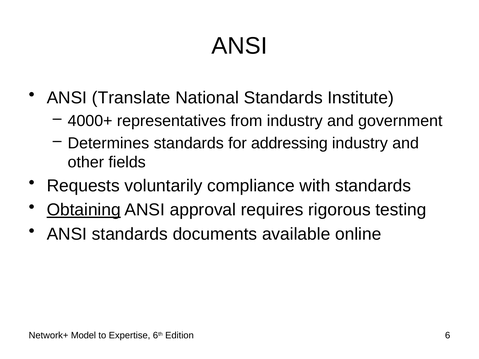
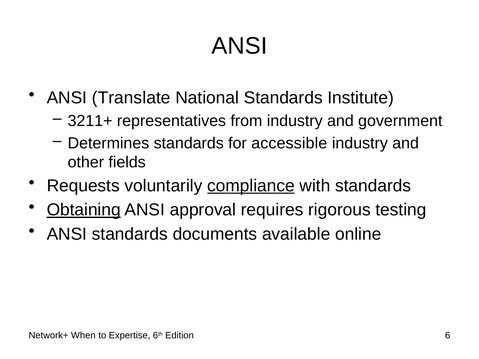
4000+: 4000+ -> 3211+
addressing: addressing -> accessible
compliance underline: none -> present
Model: Model -> When
